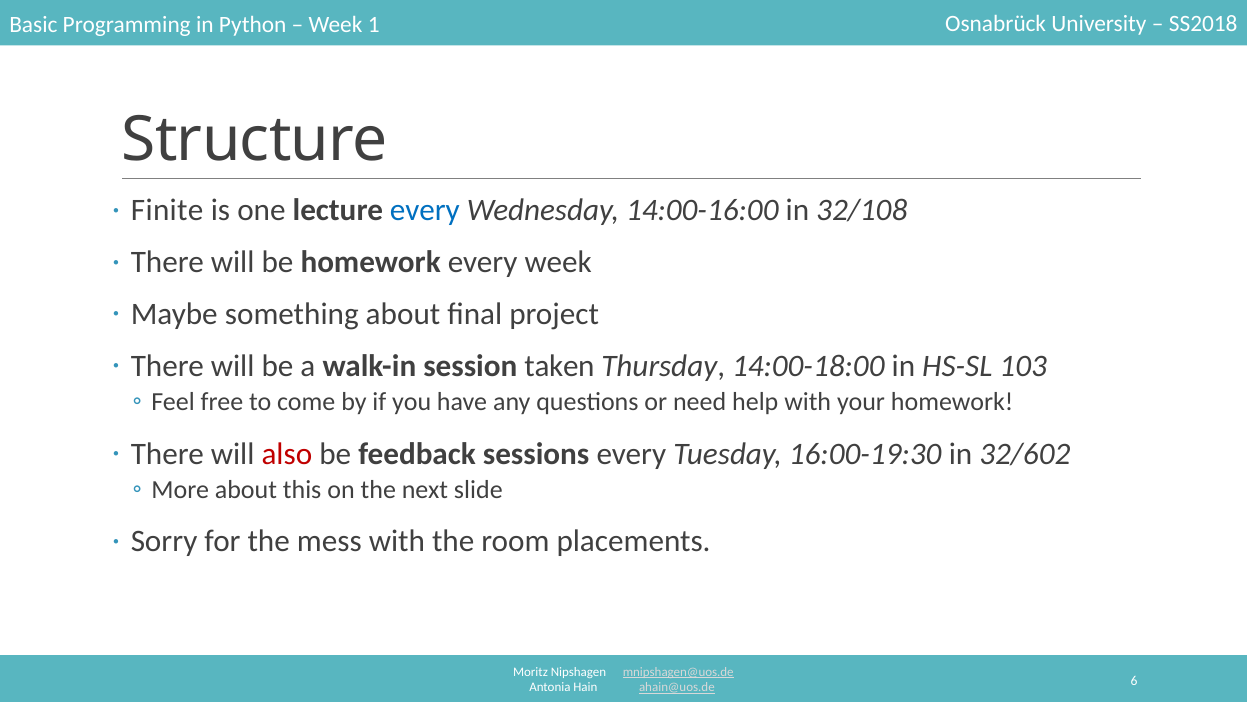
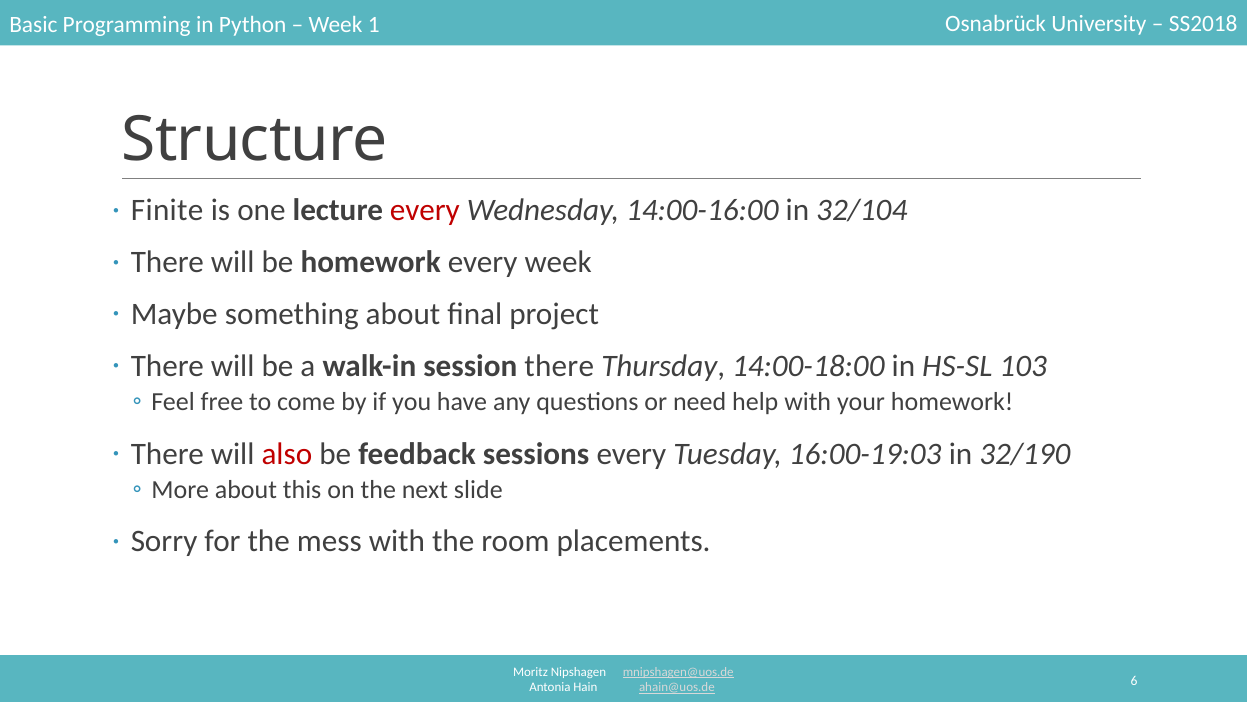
every at (425, 210) colour: blue -> red
32/108: 32/108 -> 32/104
session taken: taken -> there
16:00-19:30: 16:00-19:30 -> 16:00-19:03
32/602: 32/602 -> 32/190
